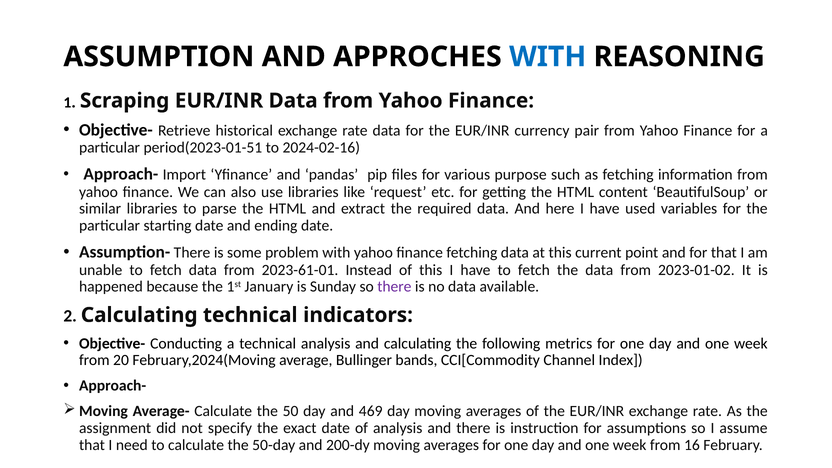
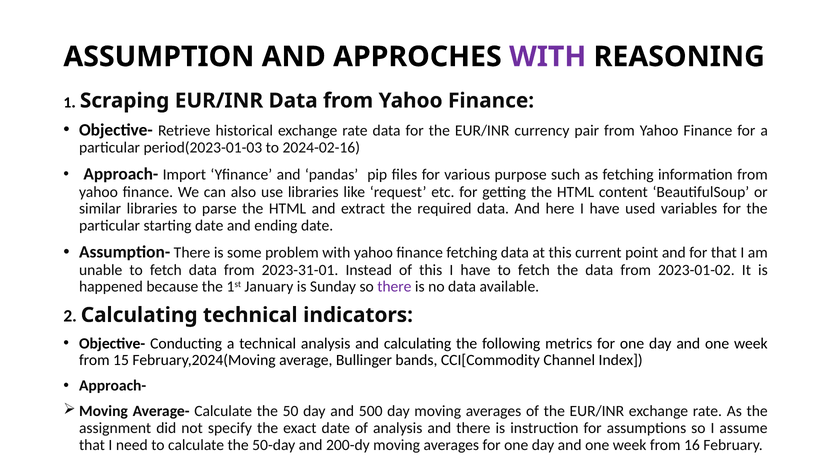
WITH at (548, 57) colour: blue -> purple
period(2023-01-51: period(2023-01-51 -> period(2023-01-03
2023-61-01: 2023-61-01 -> 2023-31-01
20: 20 -> 15
469: 469 -> 500
